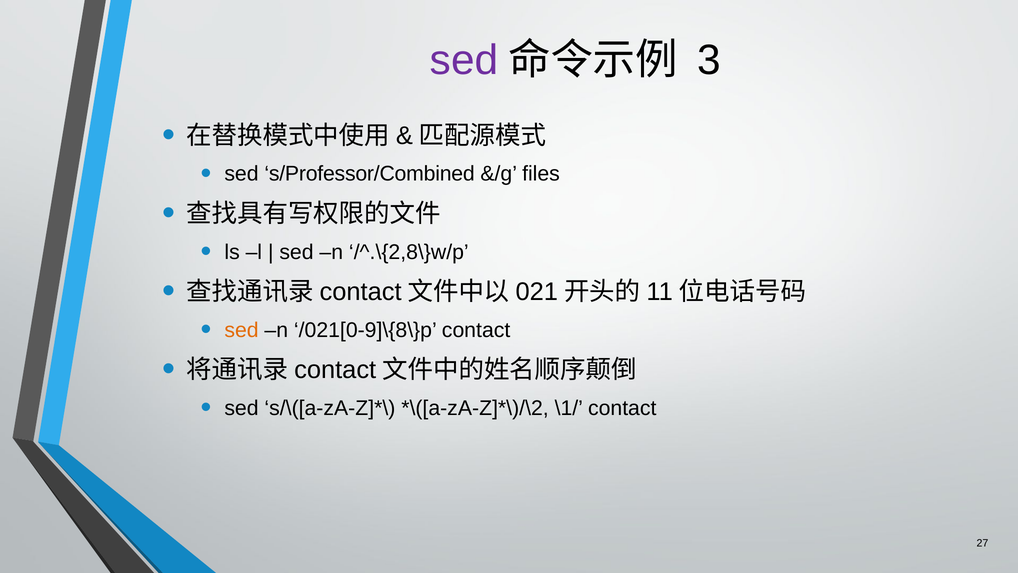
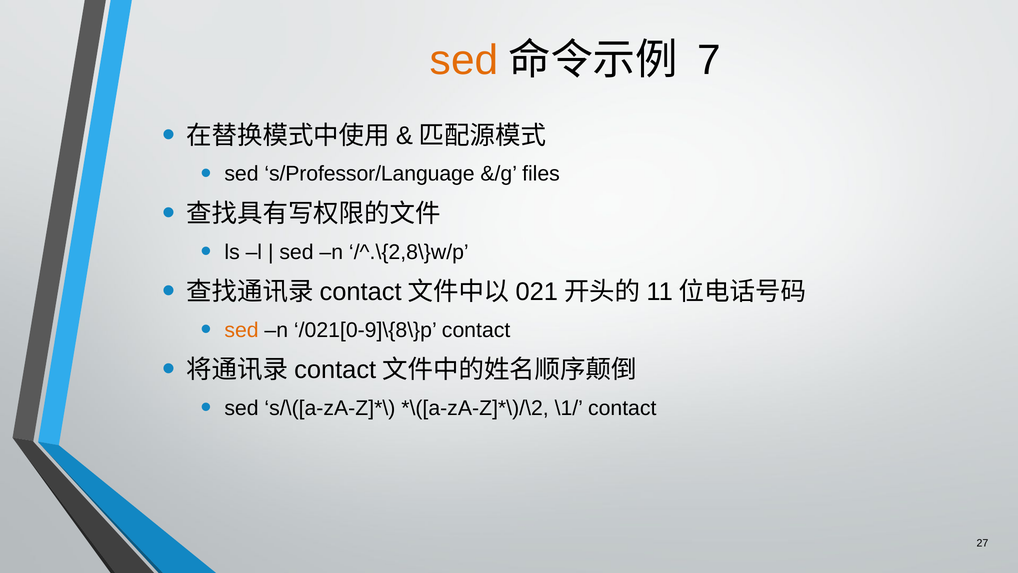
sed at (464, 60) colour: purple -> orange
3: 3 -> 7
s/Professor/Combined: s/Professor/Combined -> s/Professor/Language
